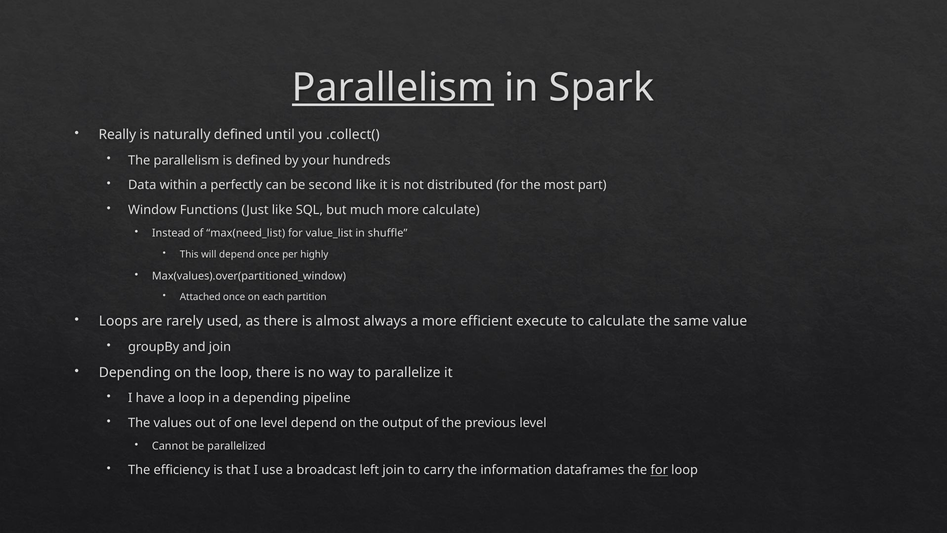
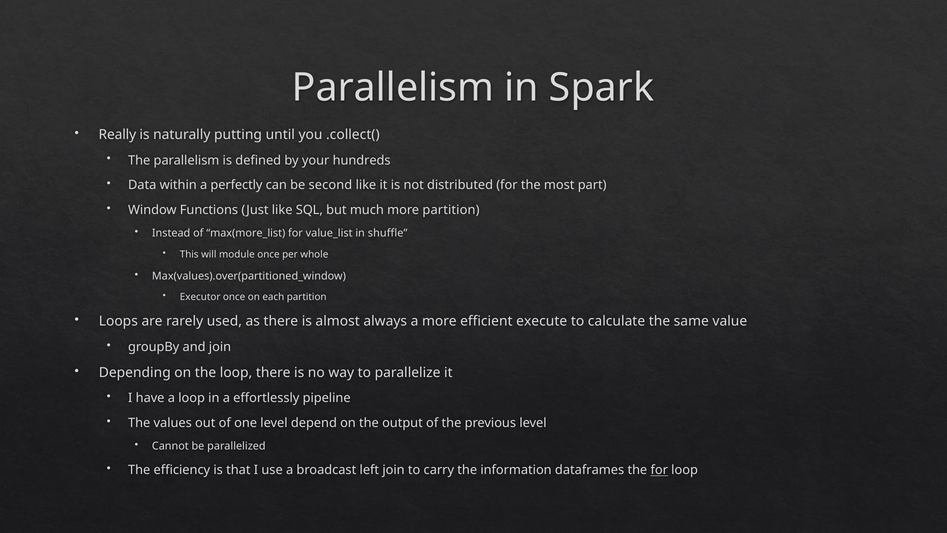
Parallelism at (393, 88) underline: present -> none
naturally defined: defined -> putting
more calculate: calculate -> partition
max(need_list: max(need_list -> max(more_list
will depend: depend -> module
highly: highly -> whole
Attached: Attached -> Executor
a depending: depending -> effortlessly
